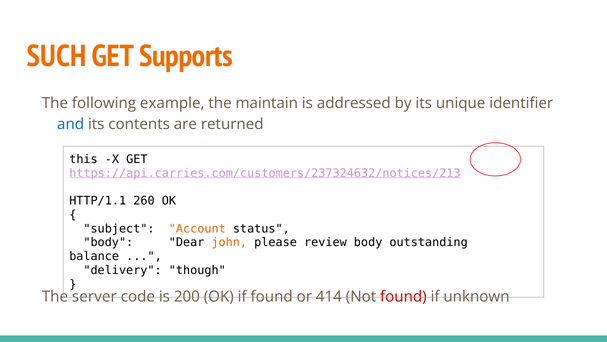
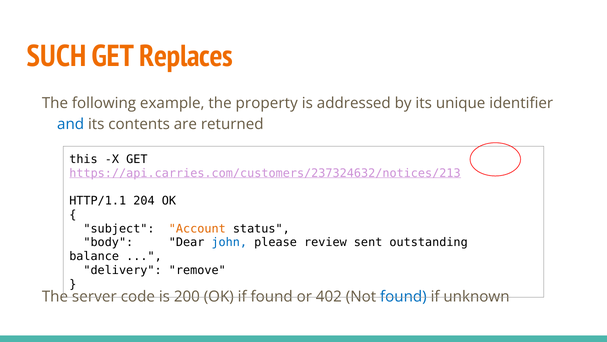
Supports: Supports -> Replaces
maintain: maintain -> property
260: 260 -> 204
john colour: orange -> blue
review body: body -> sent
though: though -> remove
414: 414 -> 402
found at (403, 296) colour: red -> blue
